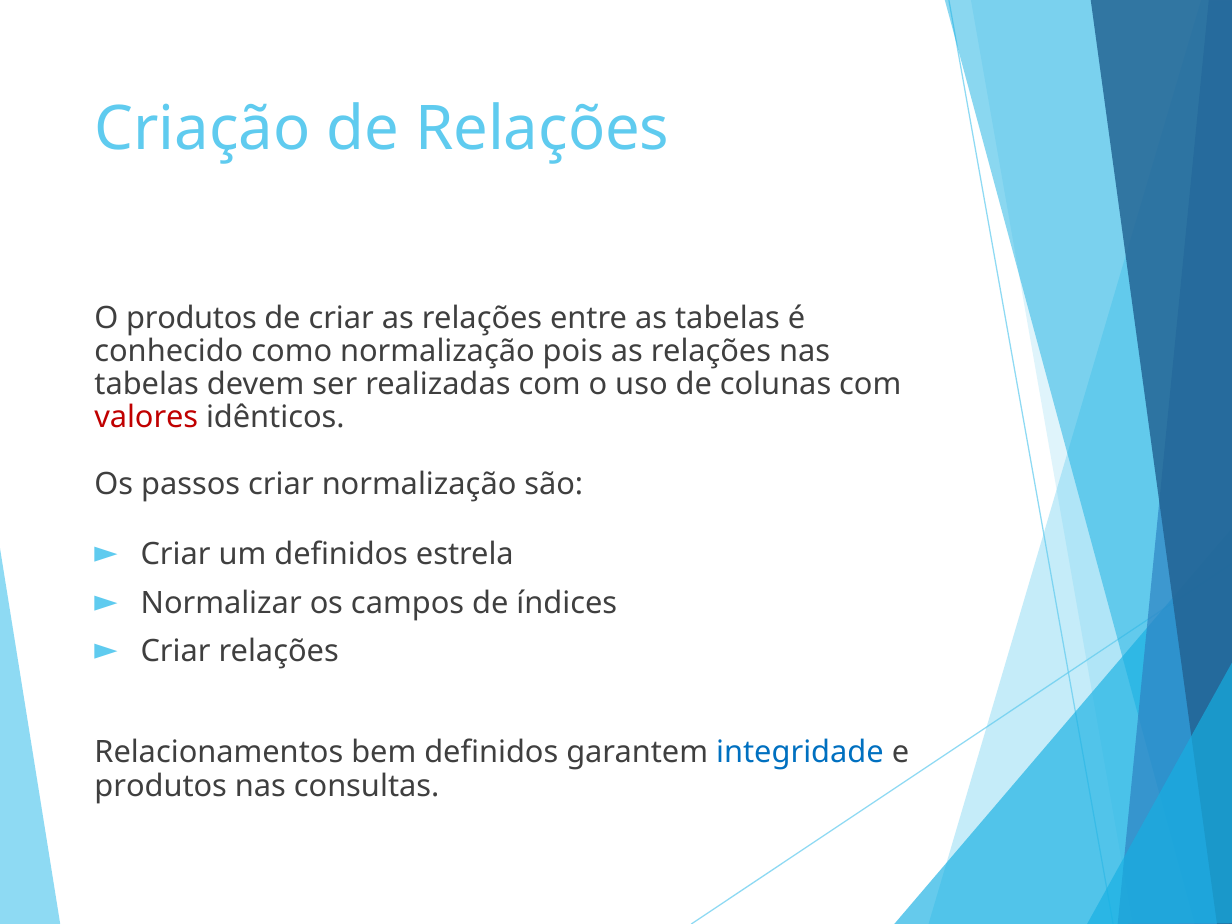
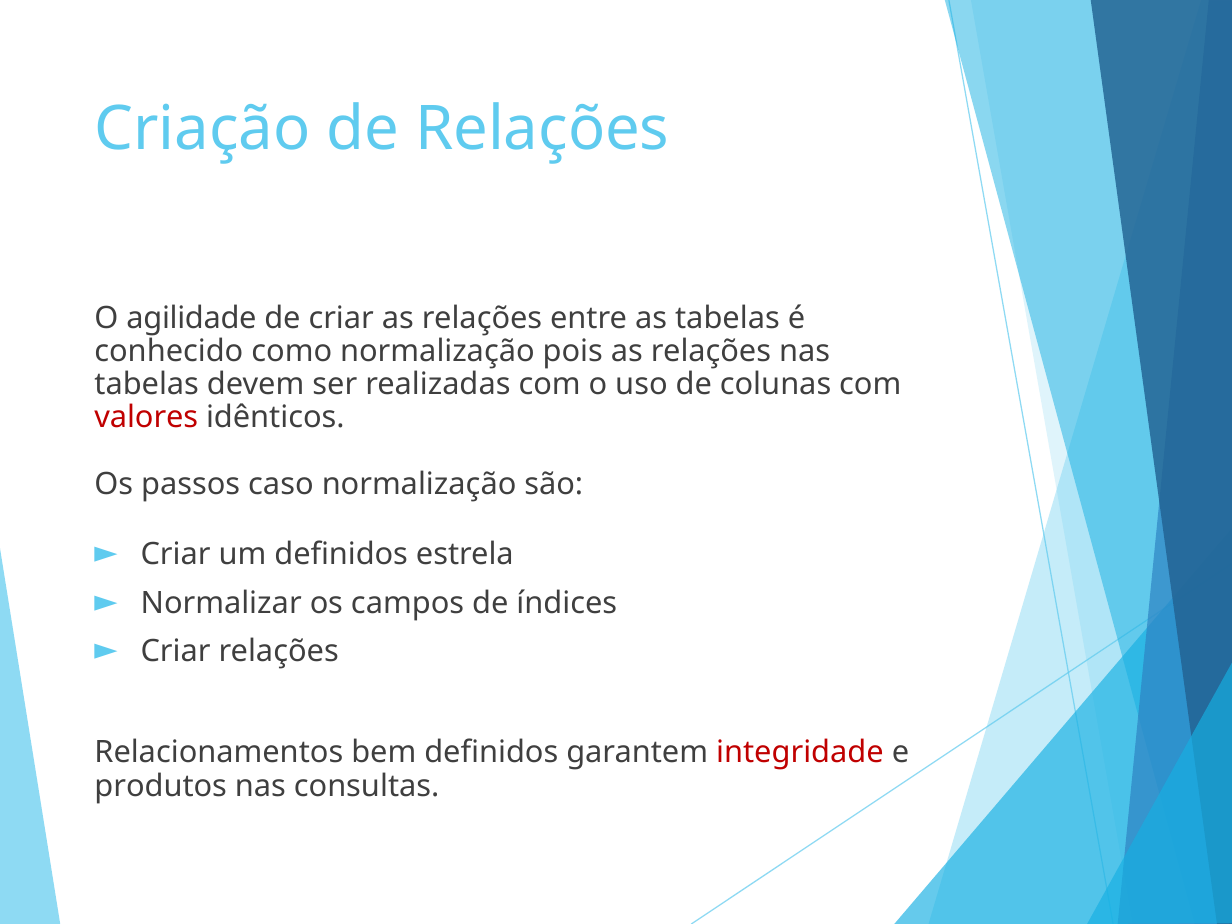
O produtos: produtos -> agilidade
passos criar: criar -> caso
integridade colour: blue -> red
